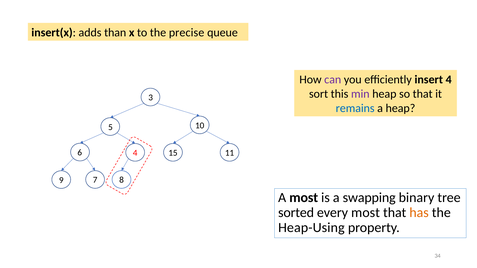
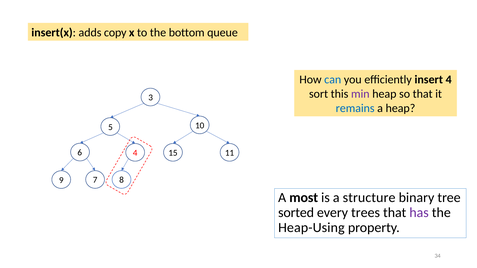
than: than -> copy
precise: precise -> bottom
can colour: purple -> blue
swapping: swapping -> structure
every most: most -> trees
has colour: orange -> purple
